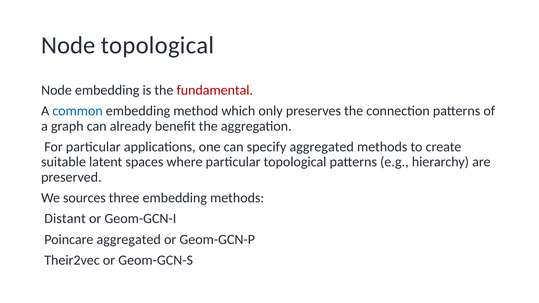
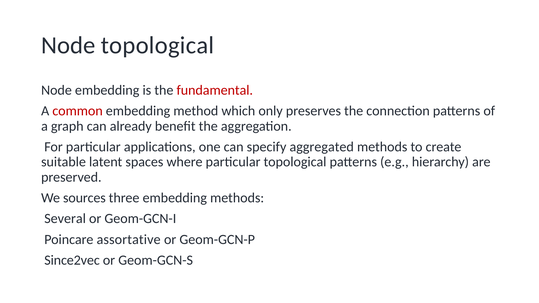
common colour: blue -> red
Distant: Distant -> Several
Poincare aggregated: aggregated -> assortative
Their2vec: Their2vec -> Since2vec
